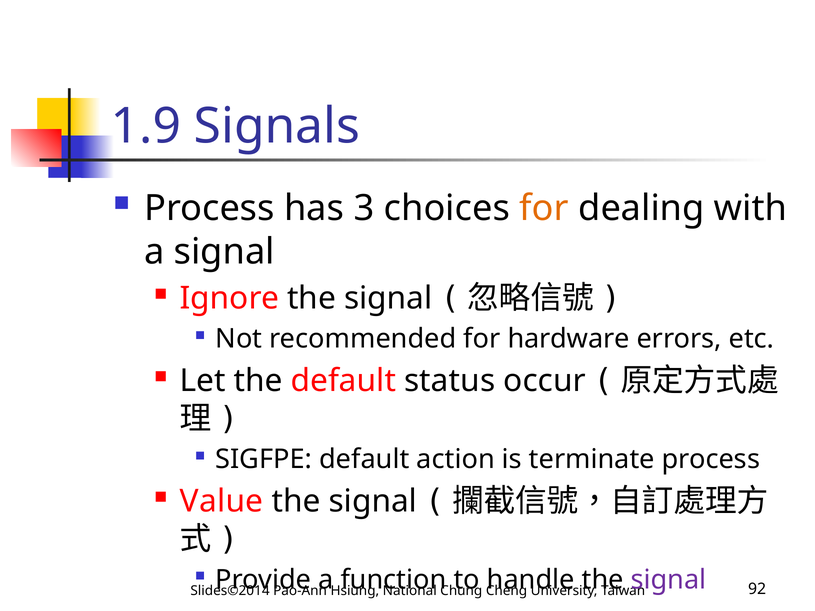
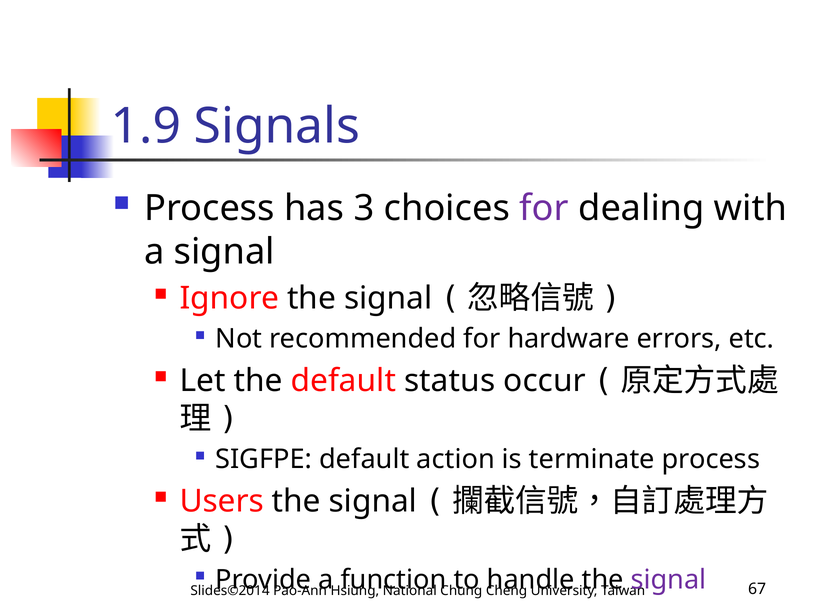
for at (544, 208) colour: orange -> purple
Value: Value -> Users
92: 92 -> 67
